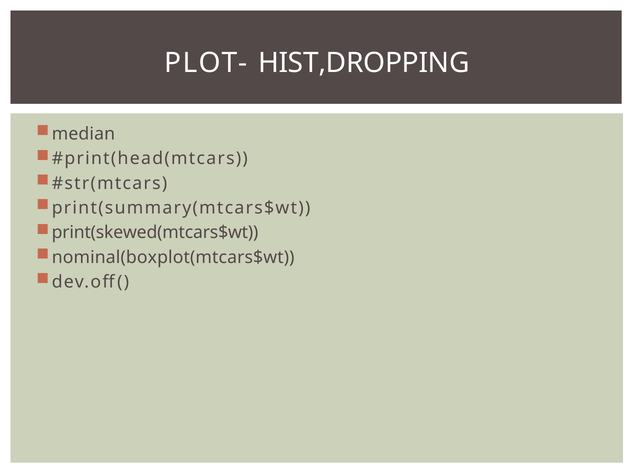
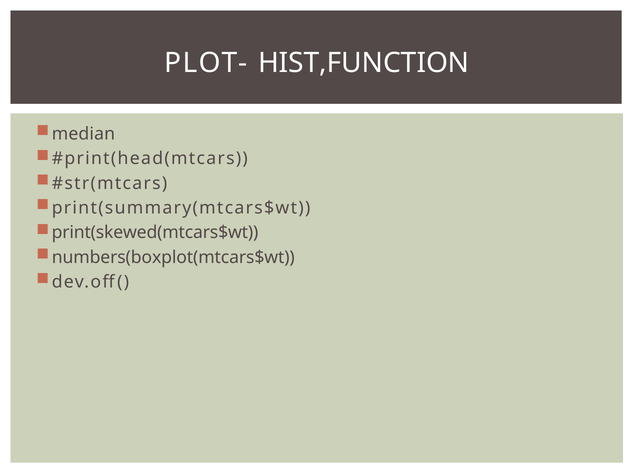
HIST,DROPPING: HIST,DROPPING -> HIST,FUNCTION
nominal(boxplot(mtcars$wt: nominal(boxplot(mtcars$wt -> numbers(boxplot(mtcars$wt
